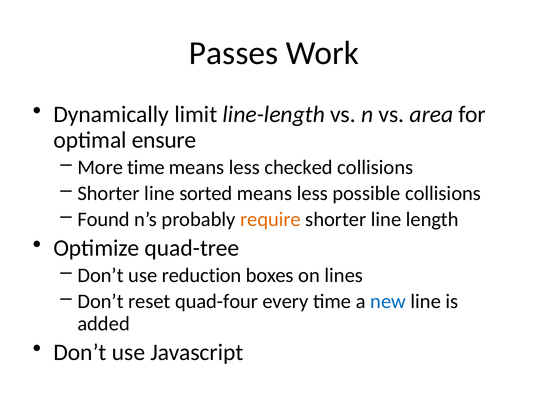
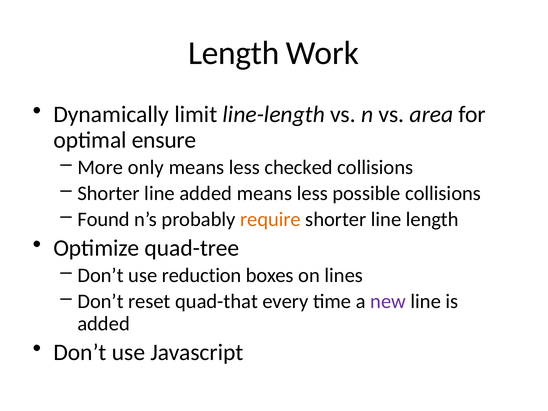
Passes at (234, 53): Passes -> Length
More time: time -> only
line sorted: sorted -> added
quad-four: quad-four -> quad-that
new colour: blue -> purple
